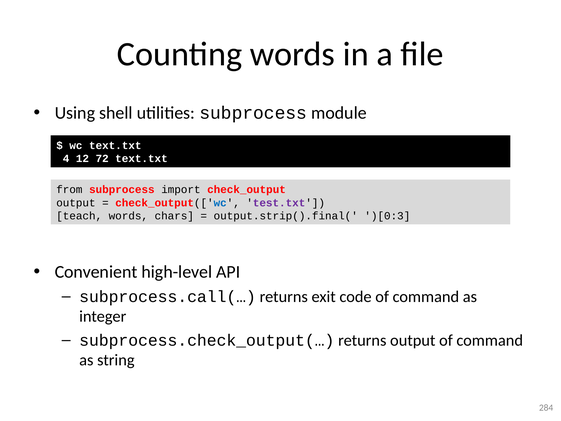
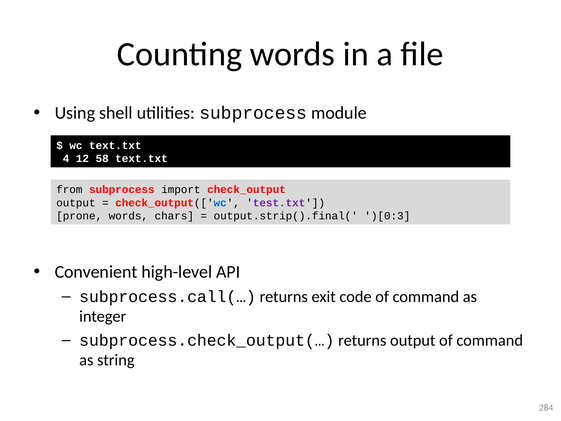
72: 72 -> 58
teach: teach -> prone
